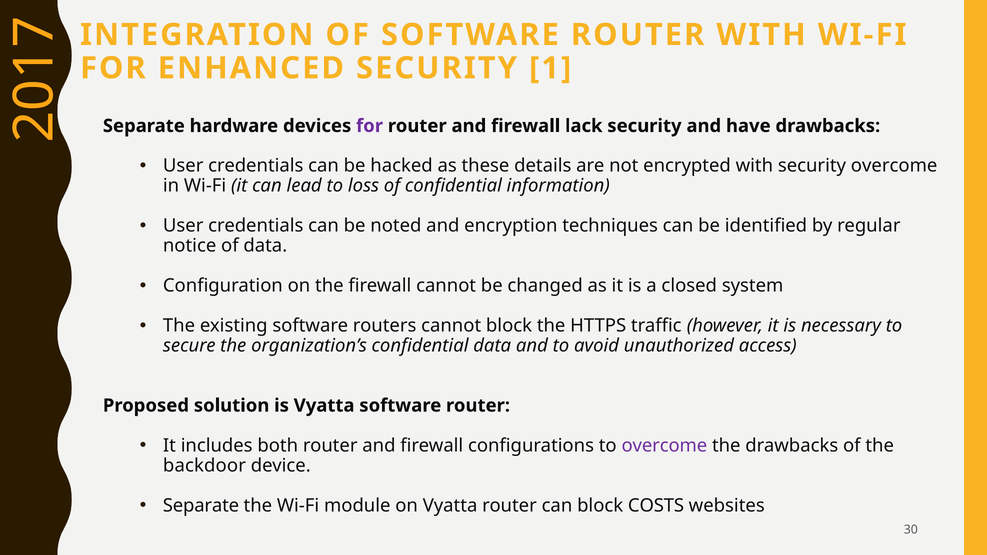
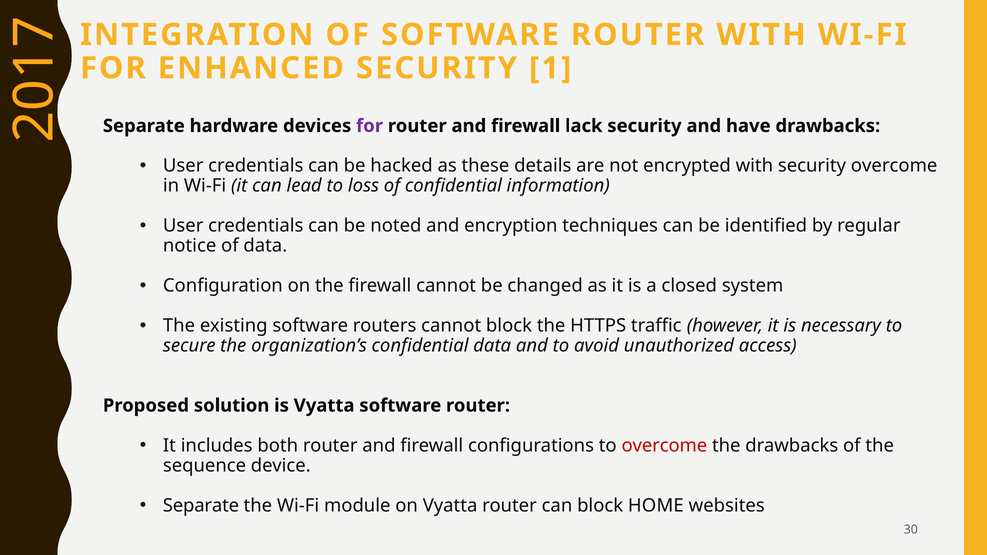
overcome at (664, 446) colour: purple -> red
backdoor: backdoor -> sequence
COSTS: COSTS -> HOME
